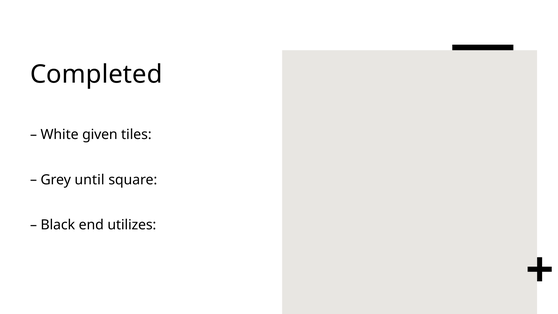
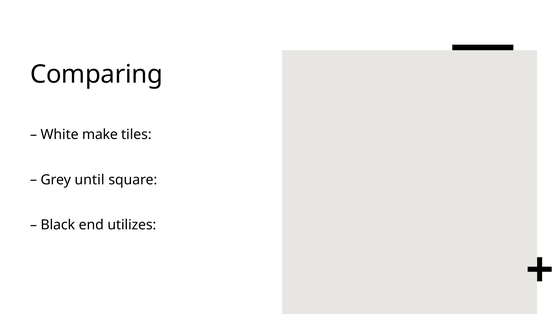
Completed: Completed -> Comparing
given: given -> make
